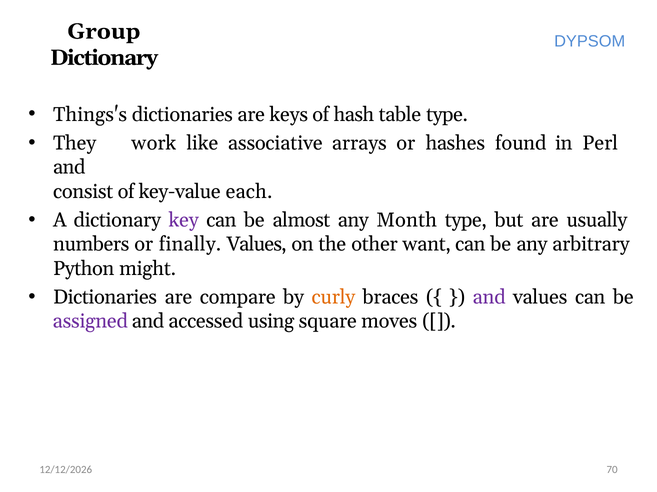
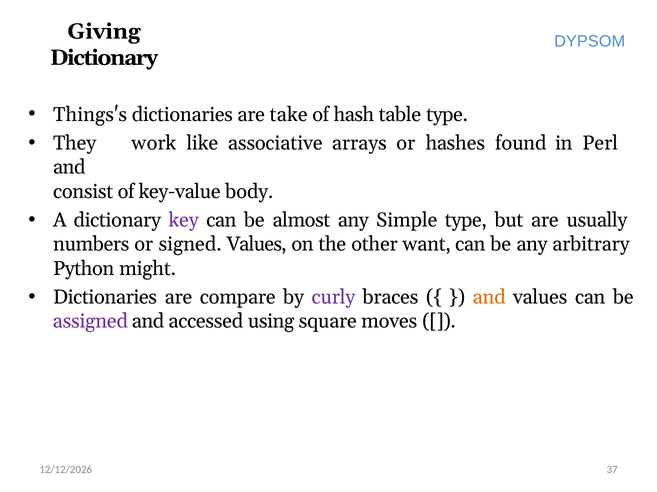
Group: Group -> Giving
keys: keys -> take
each: each -> body
Month: Month -> Simple
finally: finally -> signed
curly colour: orange -> purple
and at (489, 298) colour: purple -> orange
70: 70 -> 37
